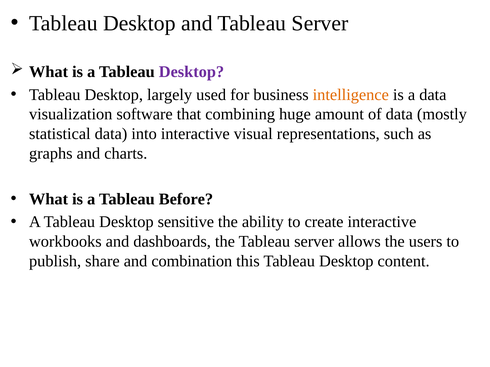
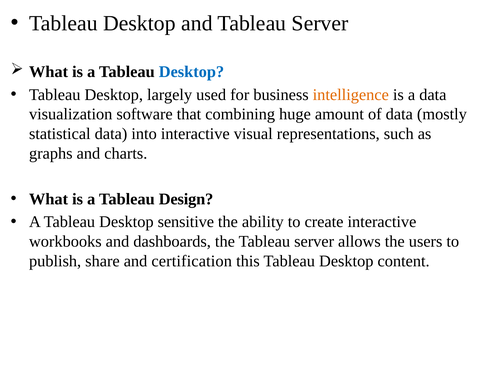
Desktop at (191, 72) colour: purple -> blue
Before: Before -> Design
combination: combination -> certification
